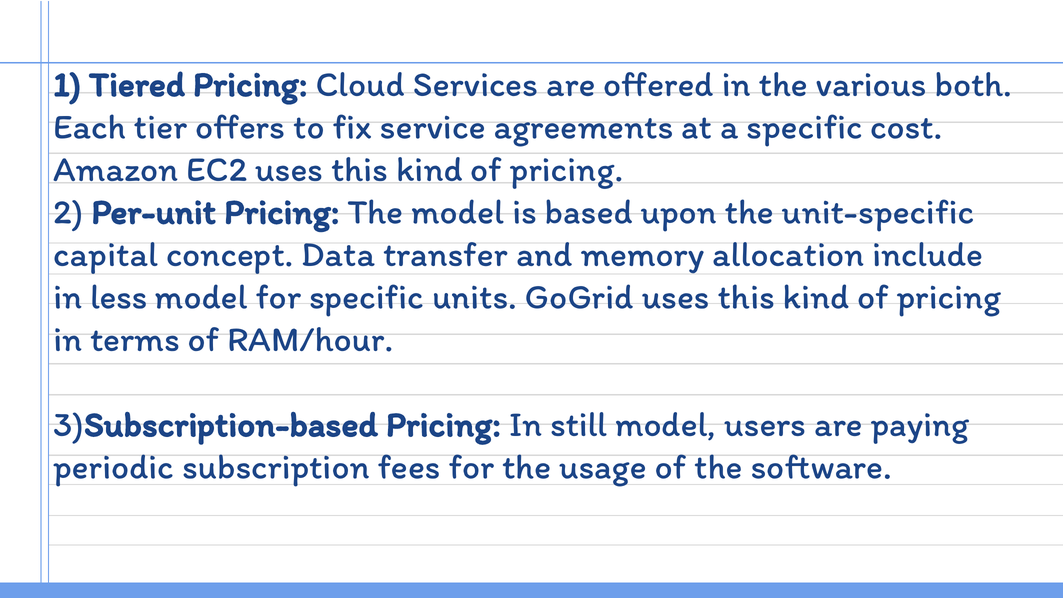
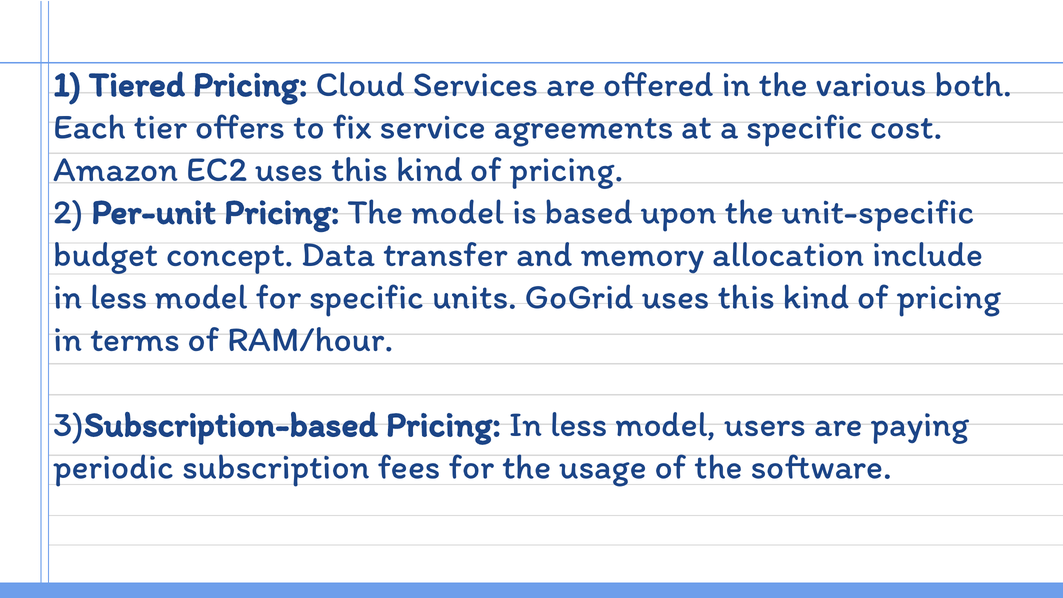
capital: capital -> budget
Pricing In still: still -> less
